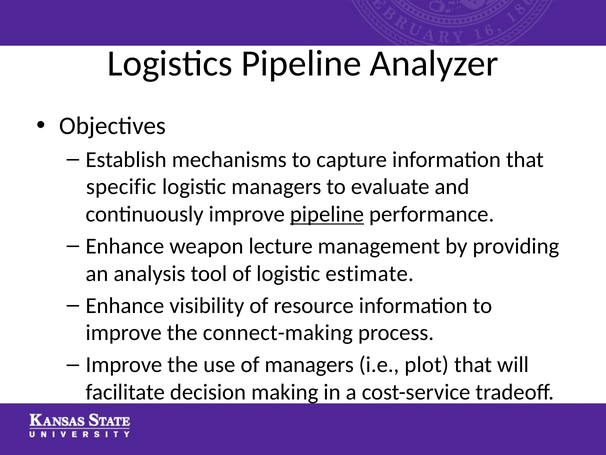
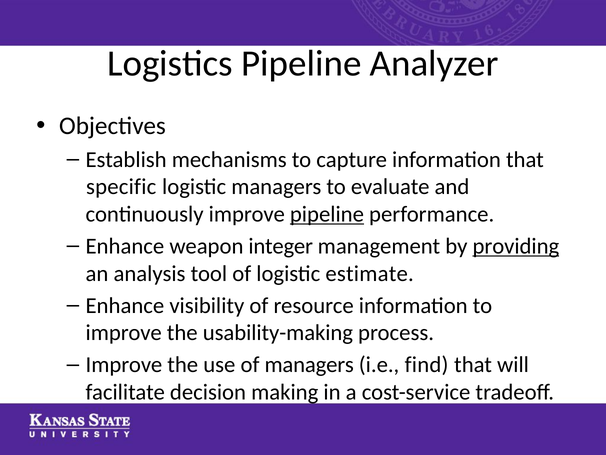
lecture: lecture -> integer
providing underline: none -> present
connect-making: connect-making -> usability-making
plot: plot -> find
